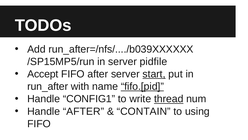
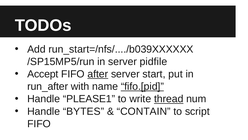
run_after=/nfs/..../b039XXXXXX: run_after=/nfs/..../b039XXXXXX -> run_start=/nfs/..../b039XXXXXX
after at (98, 74) underline: none -> present
start underline: present -> none
CONFIG1: CONFIG1 -> PLEASE1
Handle AFTER: AFTER -> BYTES
using: using -> script
